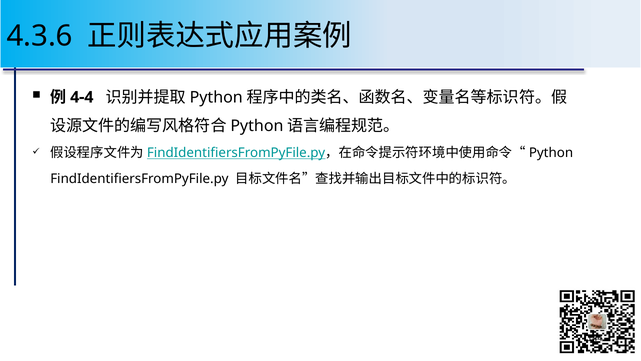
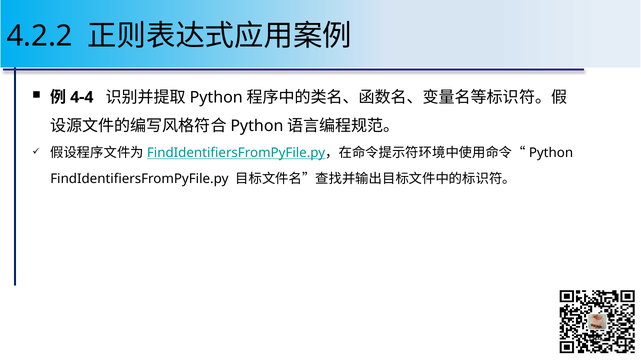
4.3.6: 4.3.6 -> 4.2.2
